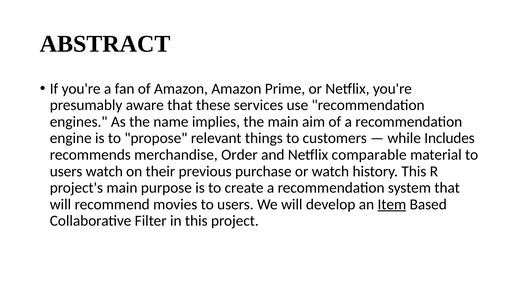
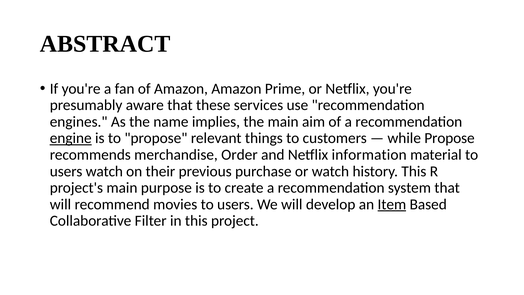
engine underline: none -> present
while Includes: Includes -> Propose
comparable: comparable -> information
